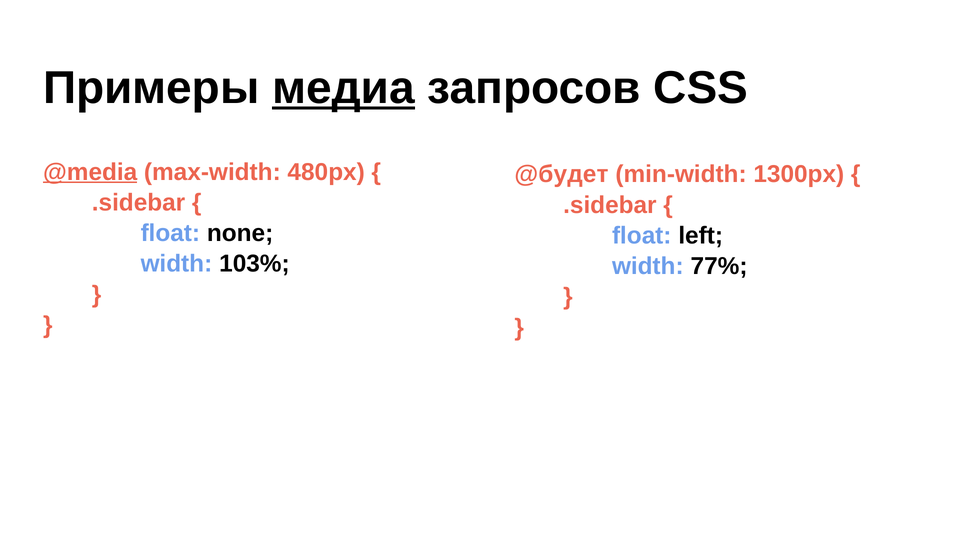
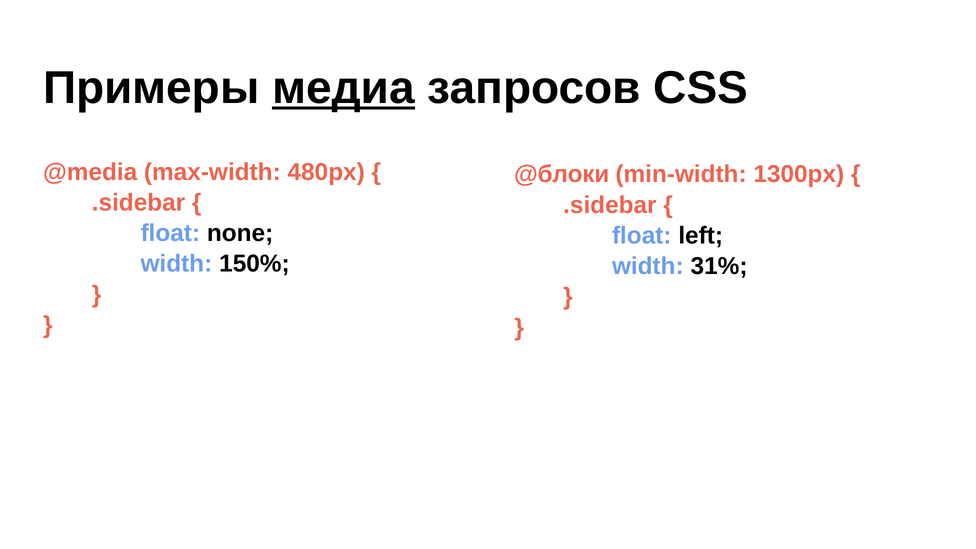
@media underline: present -> none
@будет: @будет -> @блоки
103%: 103% -> 150%
77%: 77% -> 31%
